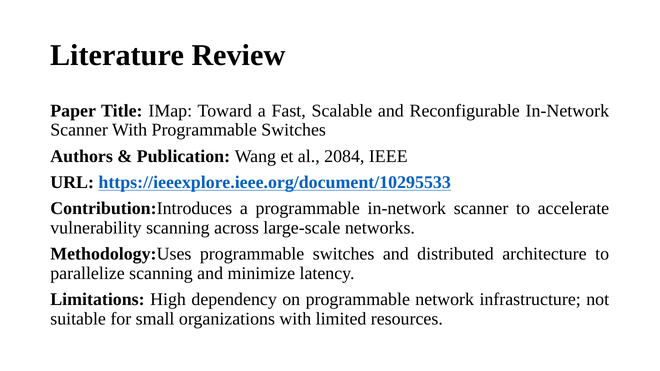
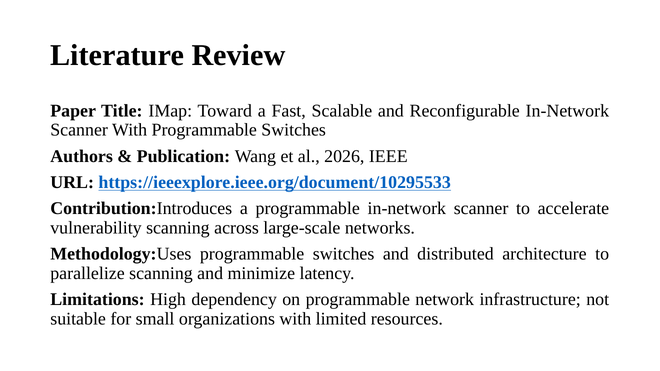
2084: 2084 -> 2026
